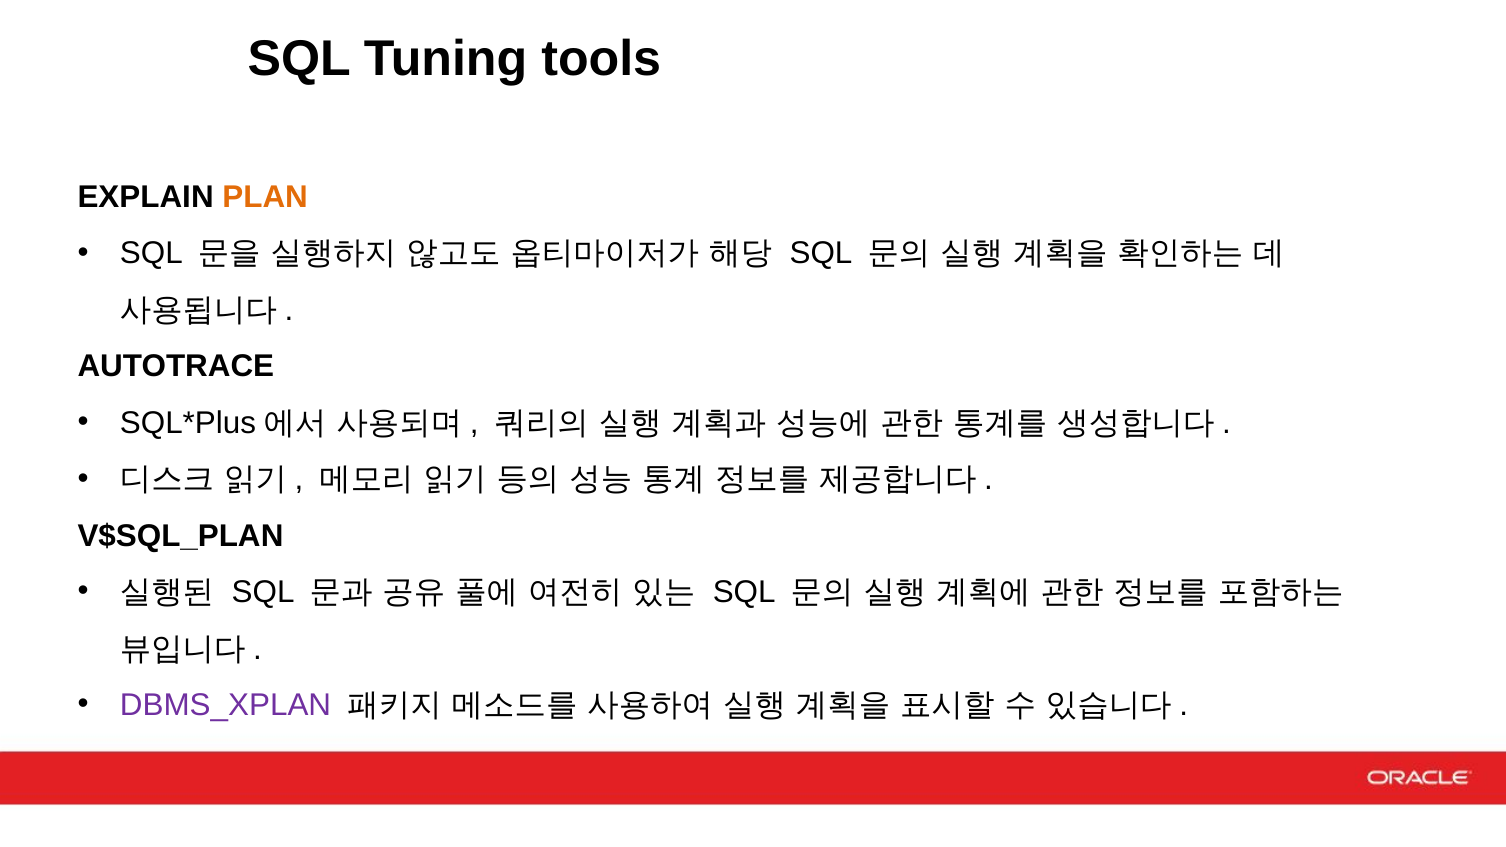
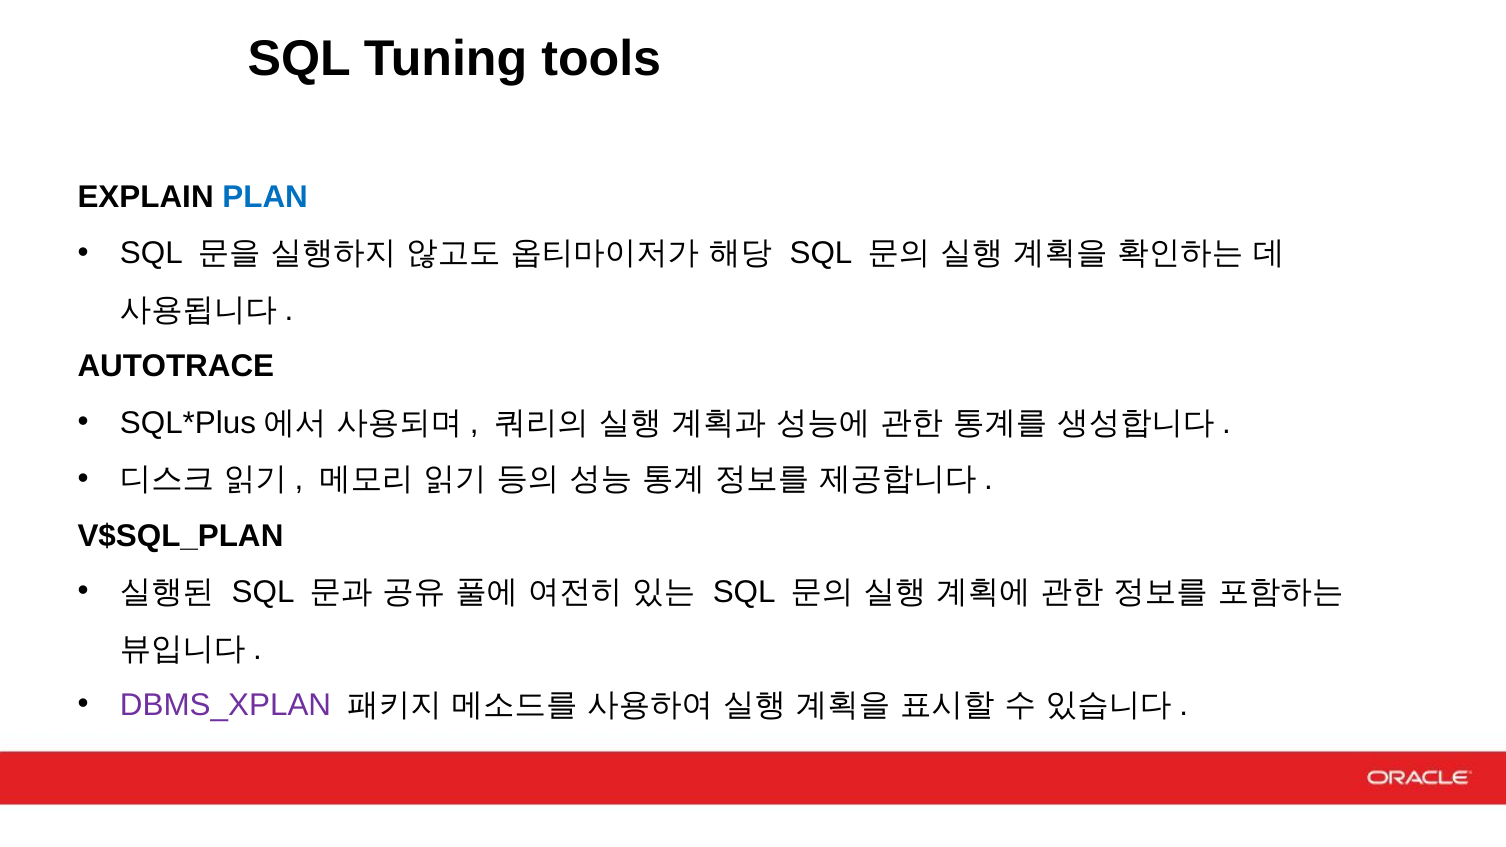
PLAN colour: orange -> blue
